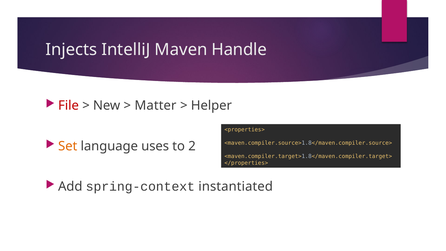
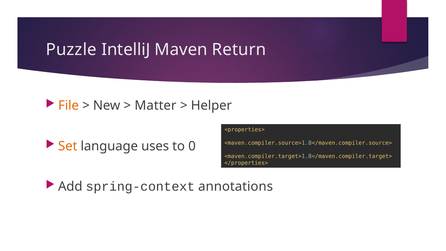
Injects: Injects -> Puzzle
Handle: Handle -> Return
File colour: red -> orange
2: 2 -> 0
instantiated: instantiated -> annotations
